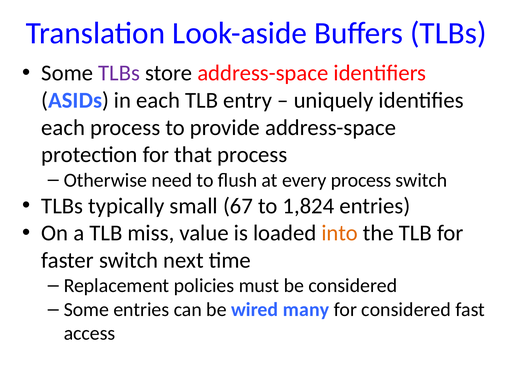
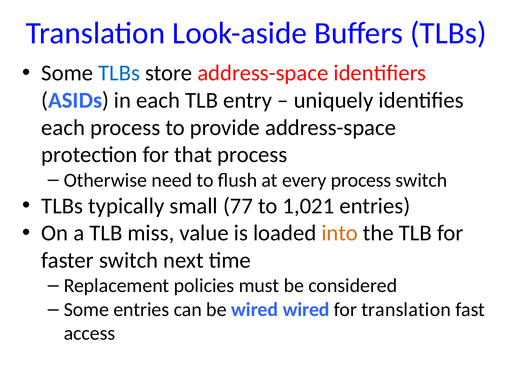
TLBs at (119, 73) colour: purple -> blue
67: 67 -> 77
1,824: 1,824 -> 1,021
wired many: many -> wired
for considered: considered -> translation
